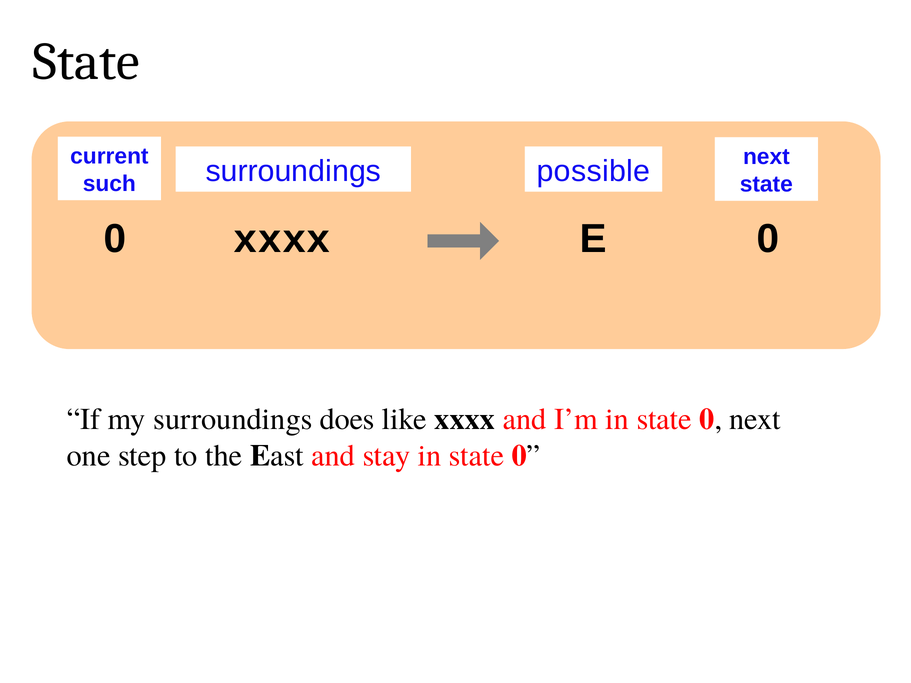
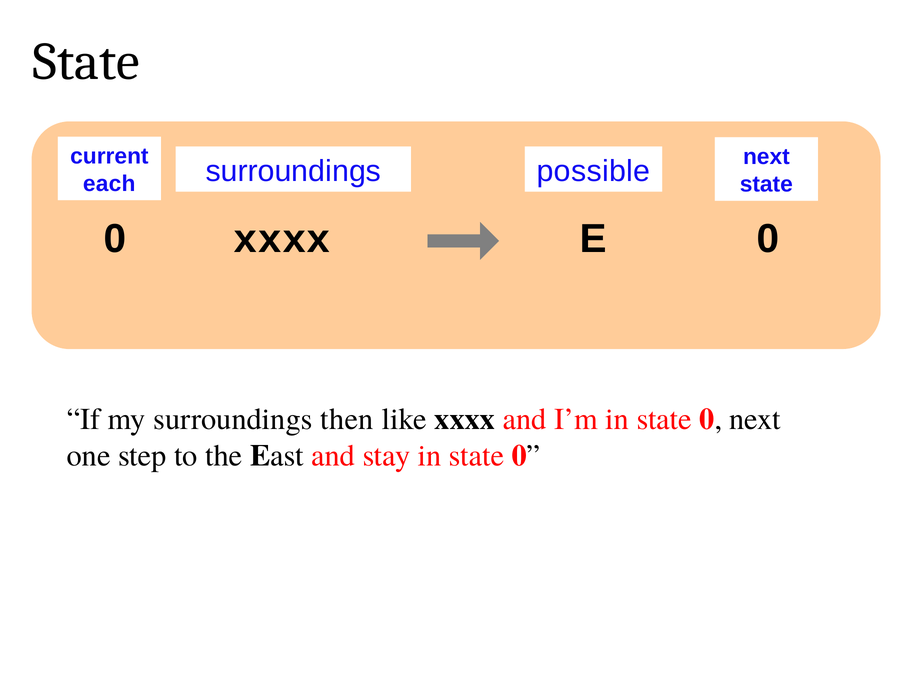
such: such -> each
does: does -> then
